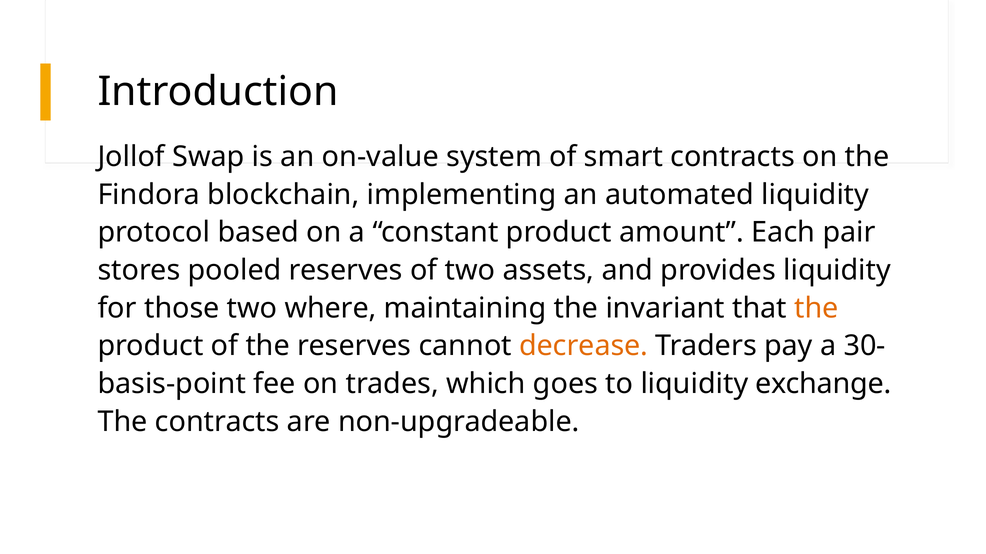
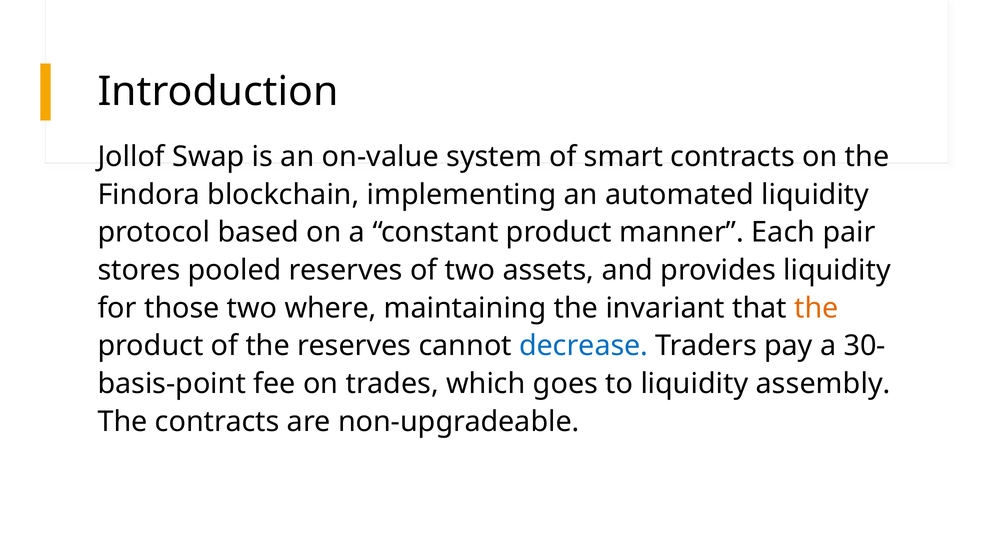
amount: amount -> manner
decrease colour: orange -> blue
exchange: exchange -> assembly
